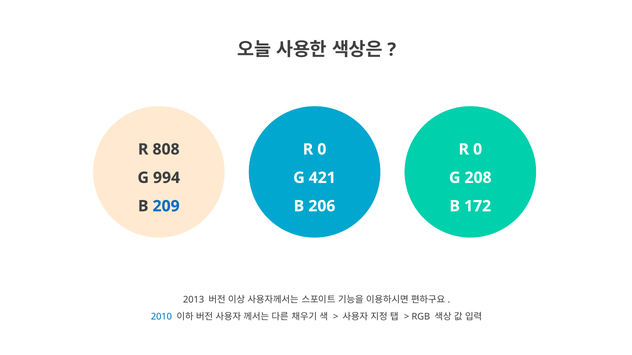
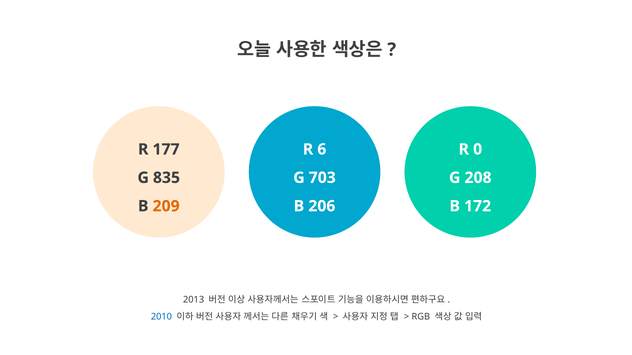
808: 808 -> 177
0 at (322, 150): 0 -> 6
994: 994 -> 835
421: 421 -> 703
209 colour: blue -> orange
